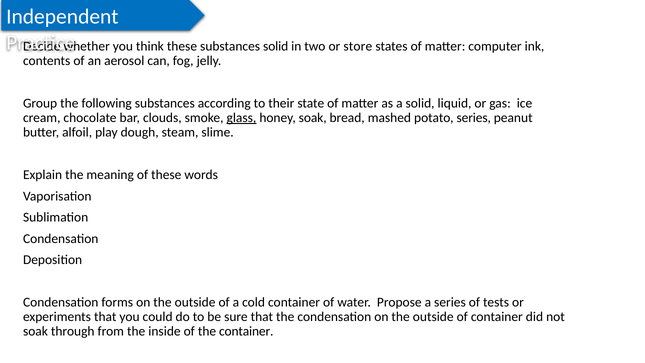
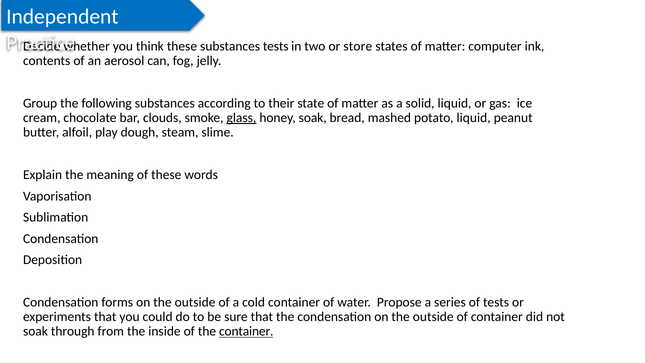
solid at (276, 46): solid -> tests
potato series: series -> liquid
container at (246, 331) underline: none -> present
